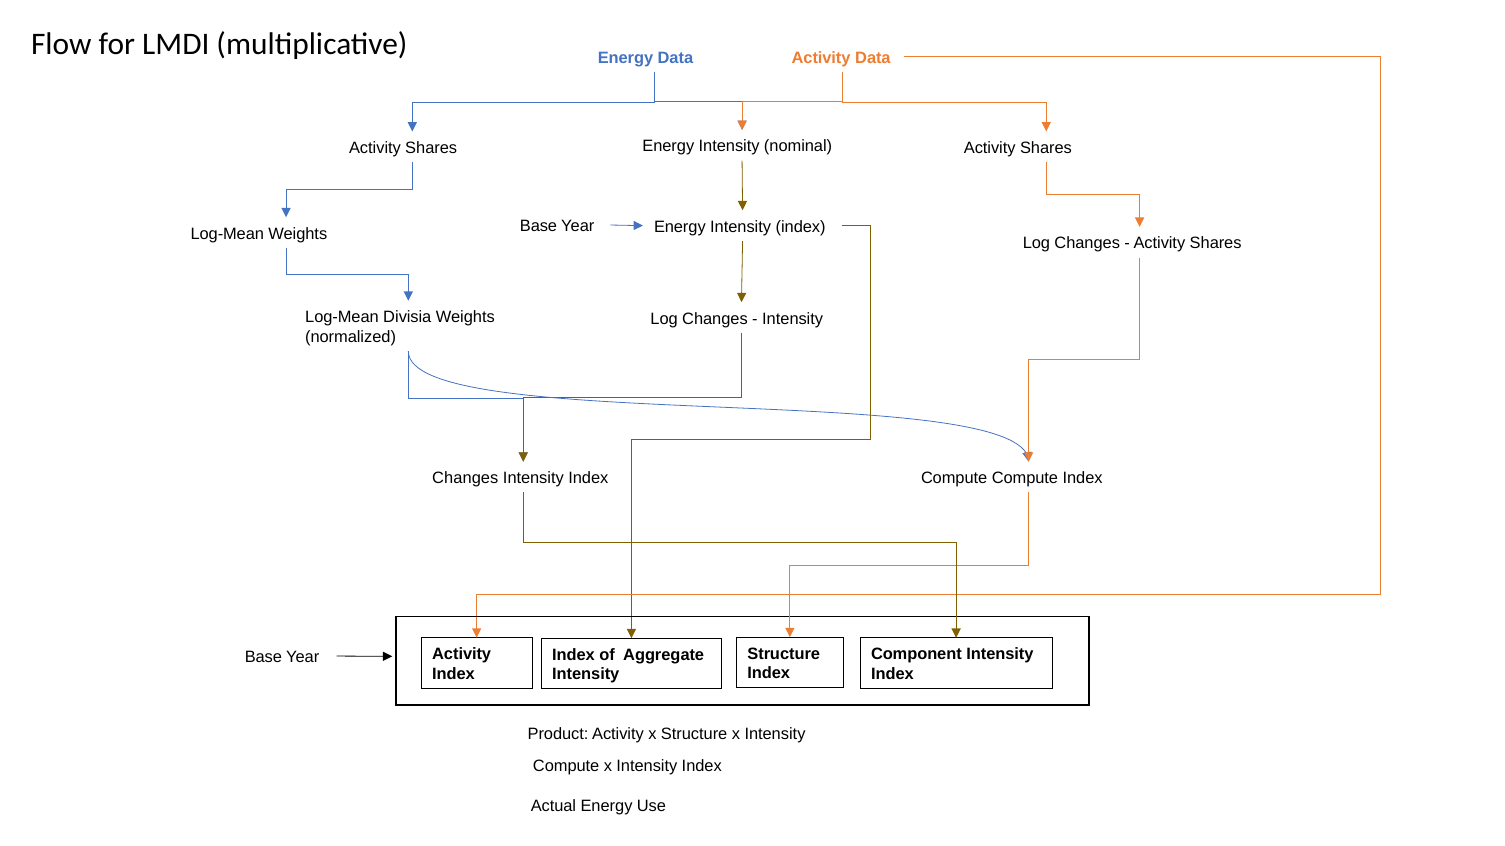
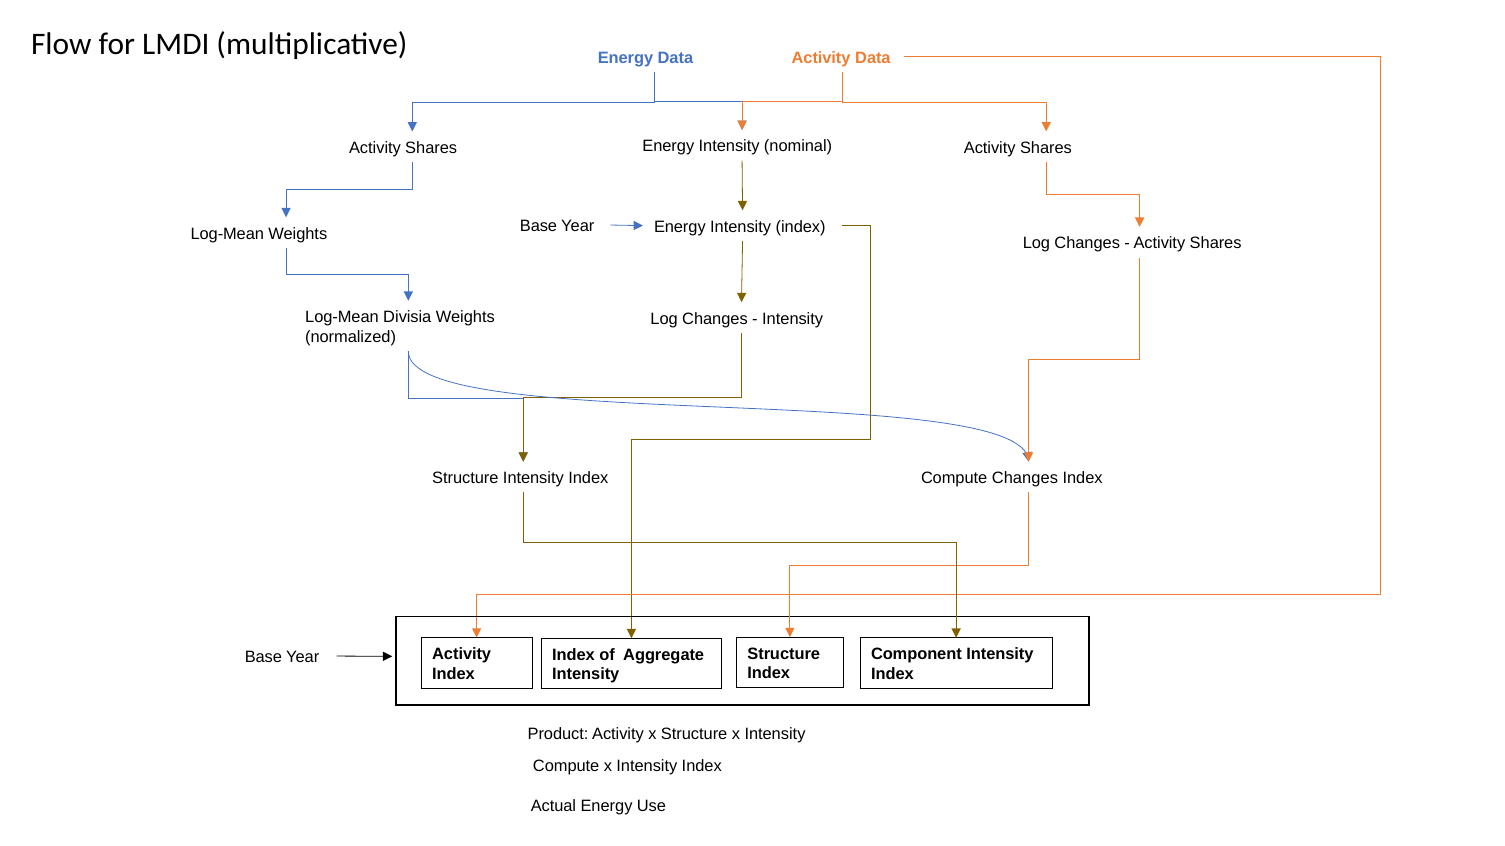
Changes at (465, 478): Changes -> Structure
Compute Compute: Compute -> Changes
